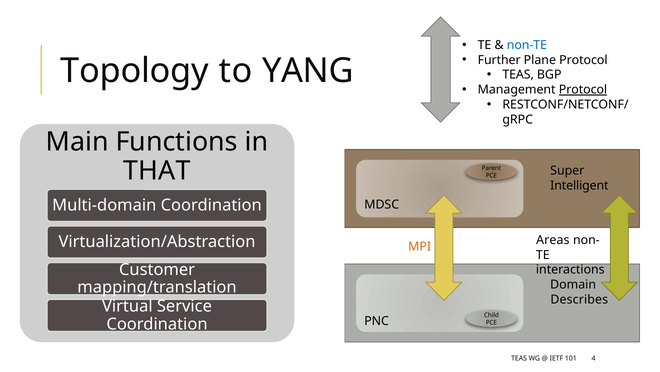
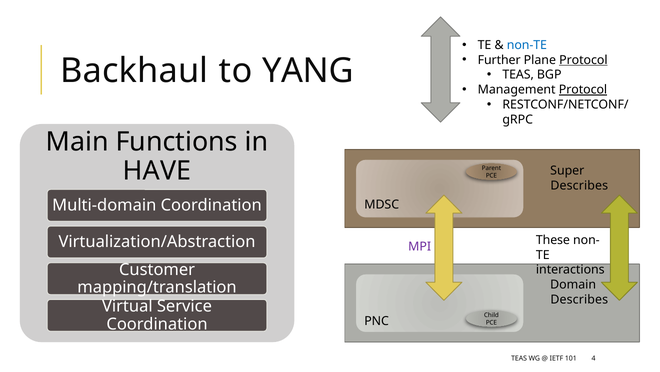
Protocol at (583, 60) underline: none -> present
Topology: Topology -> Backhaul
THAT: THAT -> HAVE
Intelligent at (579, 185): Intelligent -> Describes
Areas: Areas -> These
MPI colour: orange -> purple
